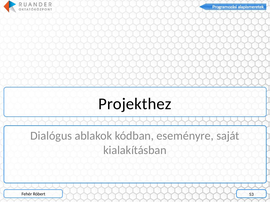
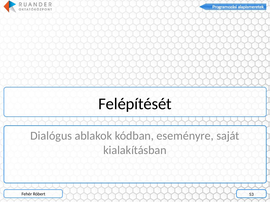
Projekthez: Projekthez -> Felépítését
